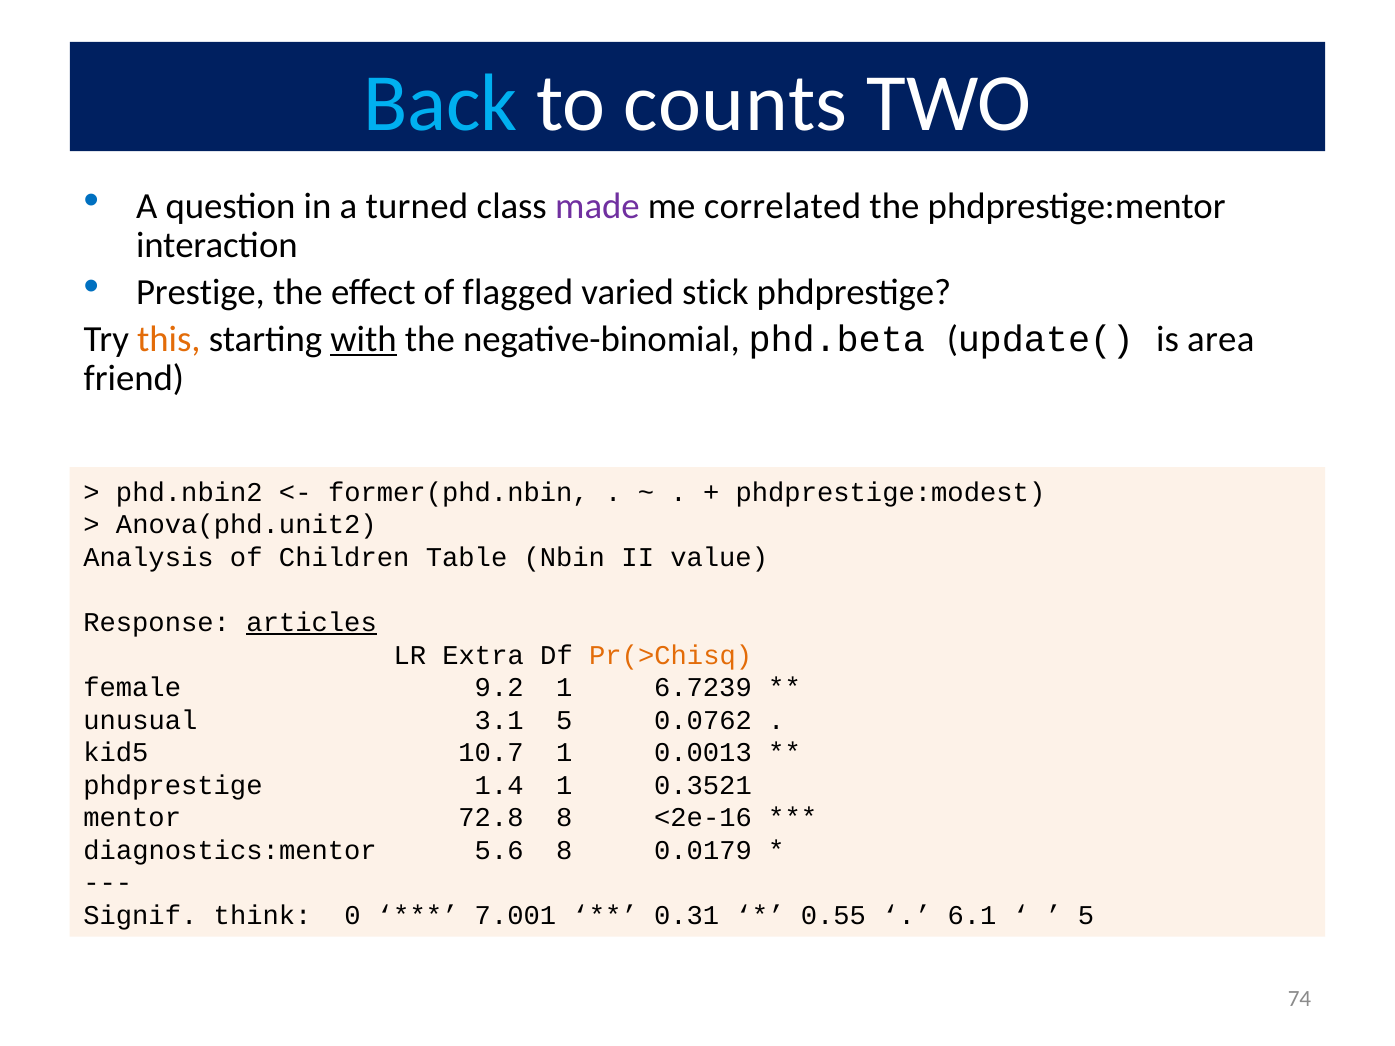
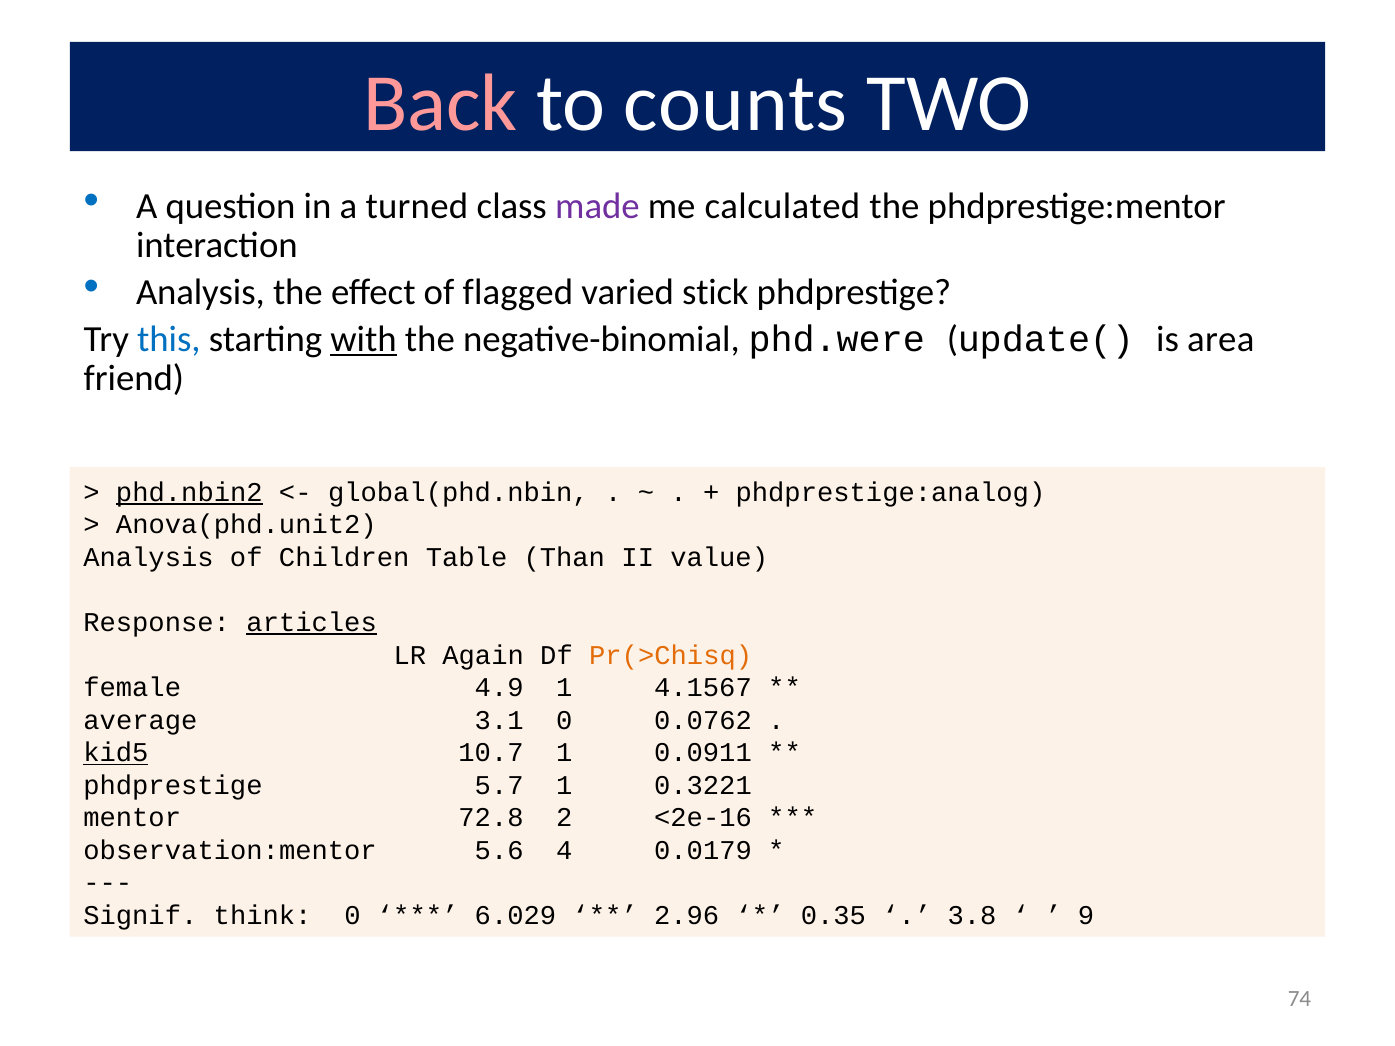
Back colour: light blue -> pink
correlated: correlated -> calculated
Prestige at (200, 292): Prestige -> Analysis
this colour: orange -> blue
phd.beta: phd.beta -> phd.were
phd.nbin2 underline: none -> present
former(phd.nbin: former(phd.nbin -> global(phd.nbin
phdprestige:modest: phdprestige:modest -> phdprestige:analog
Nbin: Nbin -> Than
Extra: Extra -> Again
9.2: 9.2 -> 4.9
6.7239: 6.7239 -> 4.1567
unusual: unusual -> average
3.1 5: 5 -> 0
kid5 underline: none -> present
0.0013: 0.0013 -> 0.0911
1.4: 1.4 -> 5.7
0.3521: 0.3521 -> 0.3221
72.8 8: 8 -> 2
diagnostics:mentor: diagnostics:mentor -> observation:mentor
5.6 8: 8 -> 4
7.001: 7.001 -> 6.029
0.31: 0.31 -> 2.96
0.55: 0.55 -> 0.35
6.1: 6.1 -> 3.8
5 at (1086, 916): 5 -> 9
